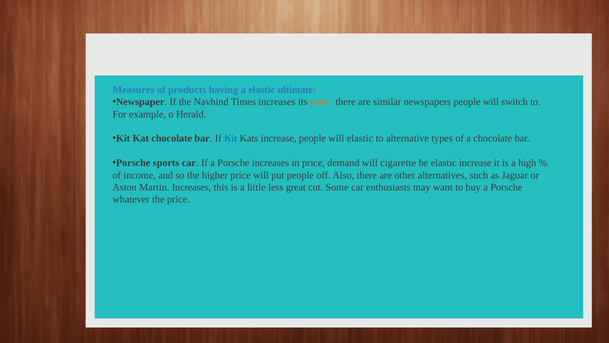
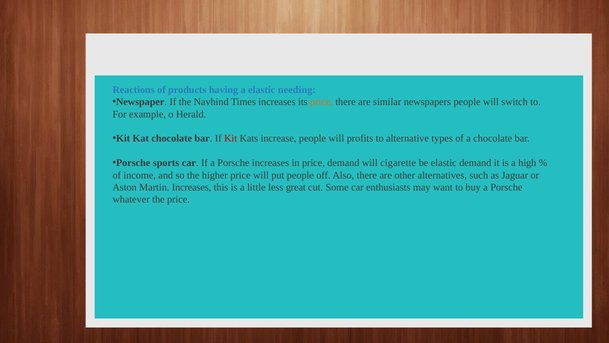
Measures: Measures -> Reactions
ultimate: ultimate -> needing
Kit at (231, 138) colour: blue -> red
will elastic: elastic -> profits
elastic increase: increase -> demand
